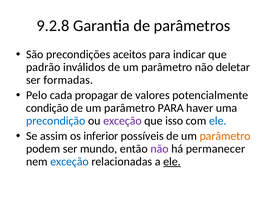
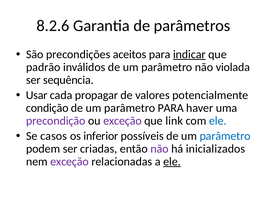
9.2.8: 9.2.8 -> 8.2.6
indicar underline: none -> present
deletar: deletar -> violada
formadas: formadas -> sequência
Pelo: Pelo -> Usar
precondição colour: blue -> purple
isso: isso -> link
assim: assim -> casos
parâmetro at (225, 136) colour: orange -> blue
mundo: mundo -> criadas
permanecer: permanecer -> inicializados
exceção at (70, 162) colour: blue -> purple
